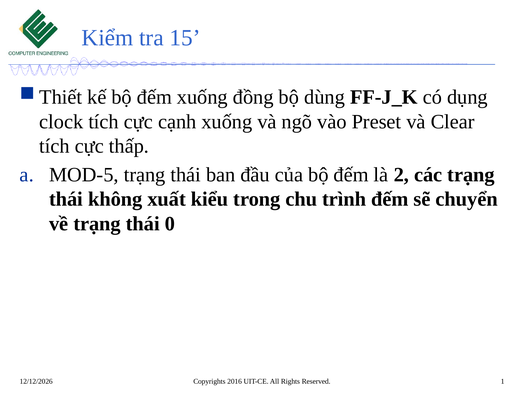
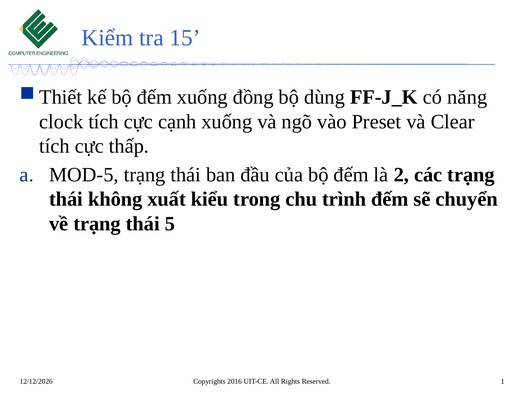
dụng: dụng -> năng
0: 0 -> 5
